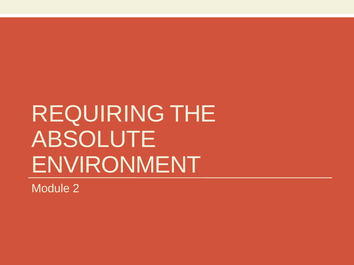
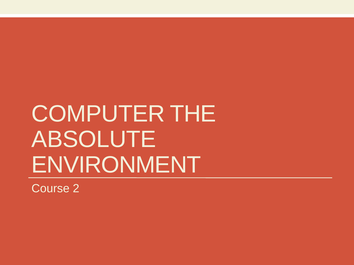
REQUIRING: REQUIRING -> COMPUTER
Module: Module -> Course
